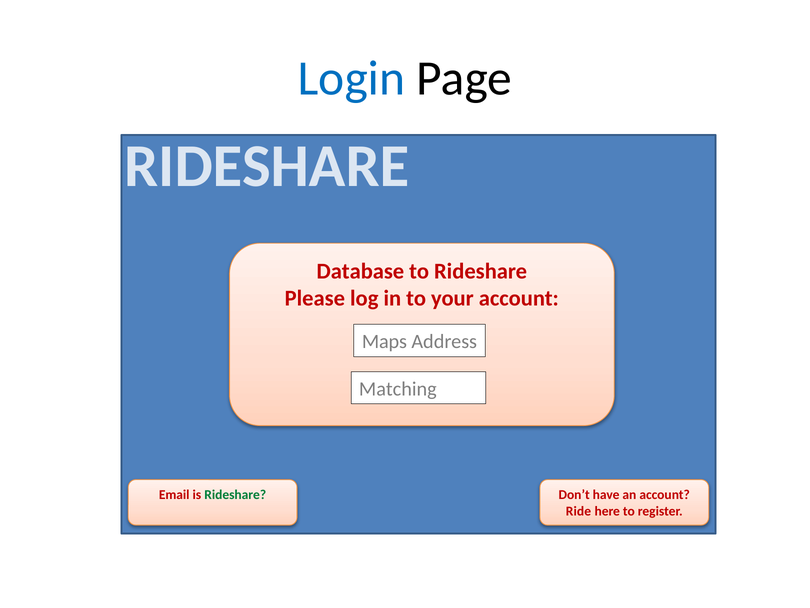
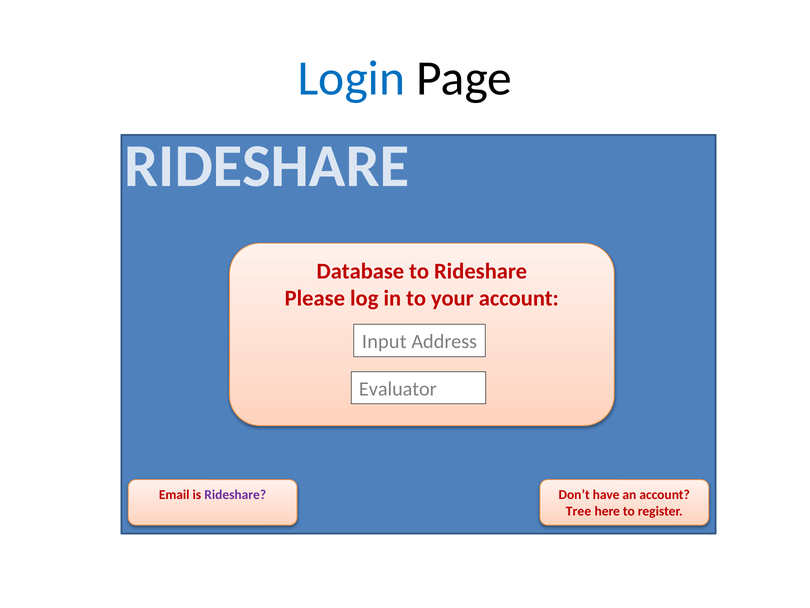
Maps: Maps -> Input
Matching: Matching -> Evaluator
Rideshare at (235, 494) colour: green -> purple
Ride: Ride -> Tree
